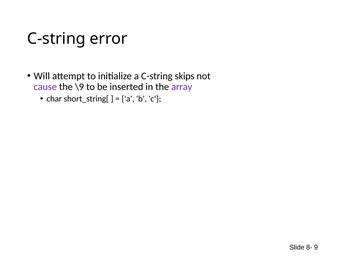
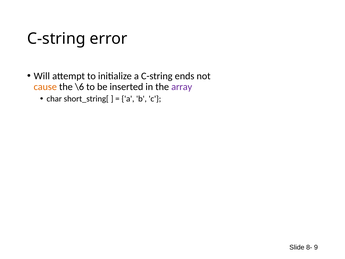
skips: skips -> ends
cause colour: purple -> orange
\9: \9 -> \6
